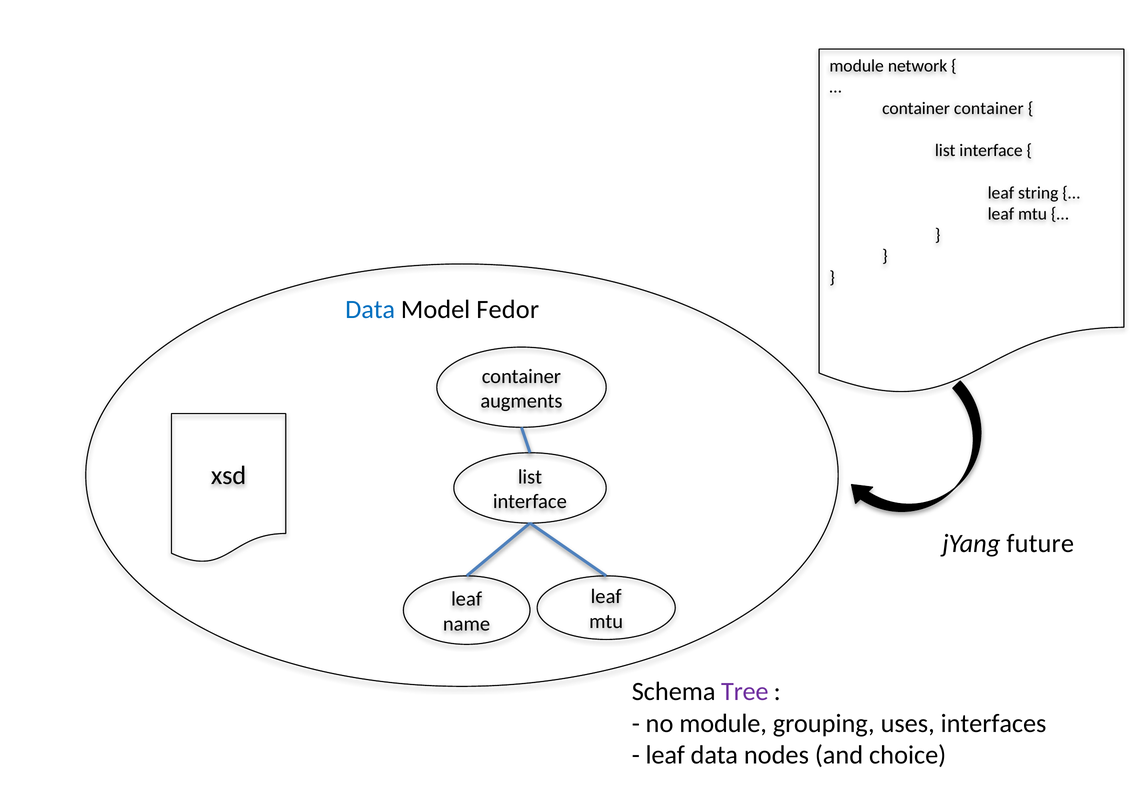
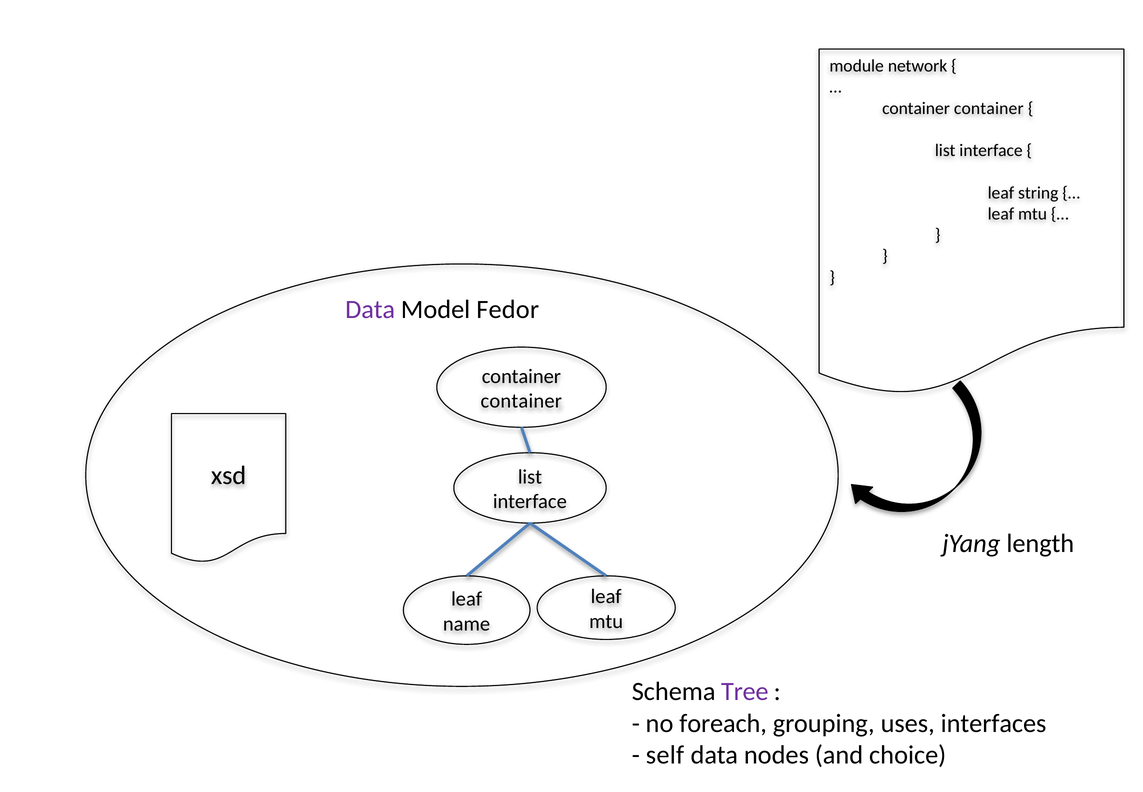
Data at (370, 309) colour: blue -> purple
augments at (521, 401): augments -> container
future: future -> length
no module: module -> foreach
leaf at (665, 754): leaf -> self
